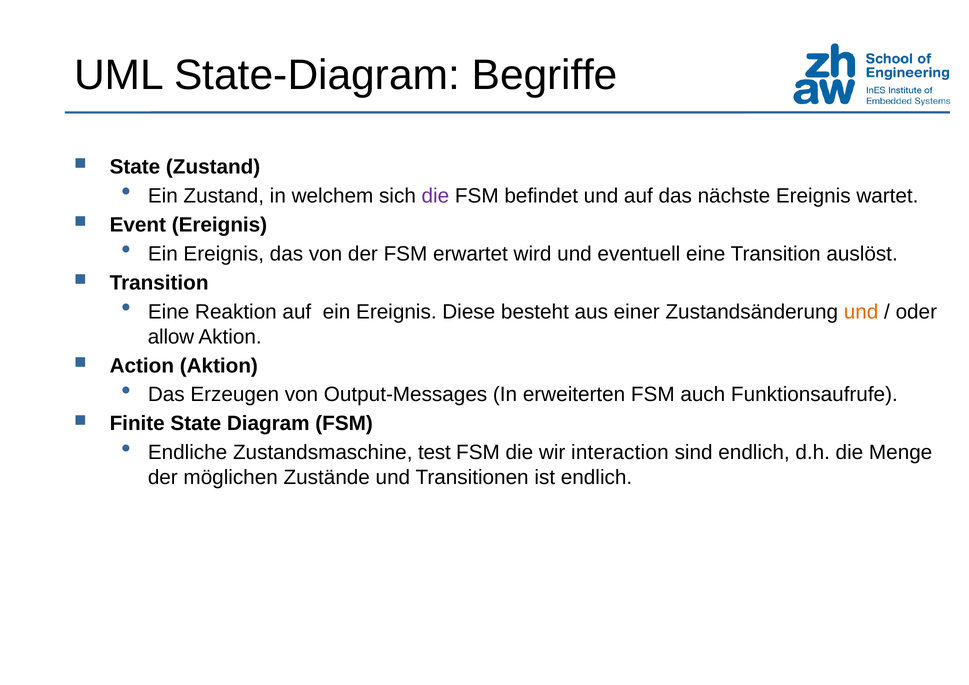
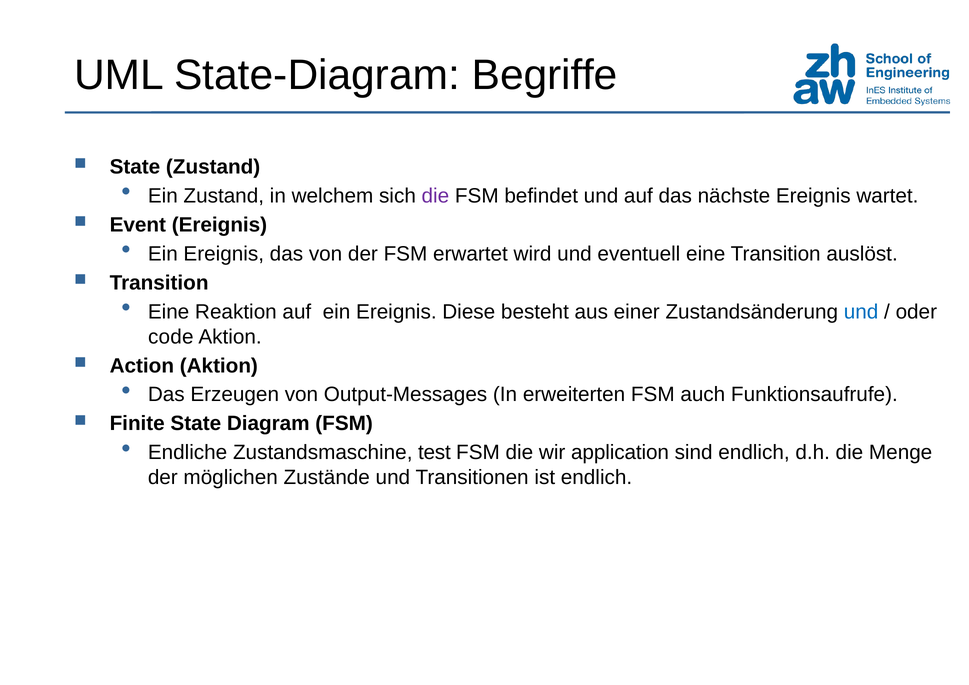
und at (861, 312) colour: orange -> blue
allow: allow -> code
interaction: interaction -> application
